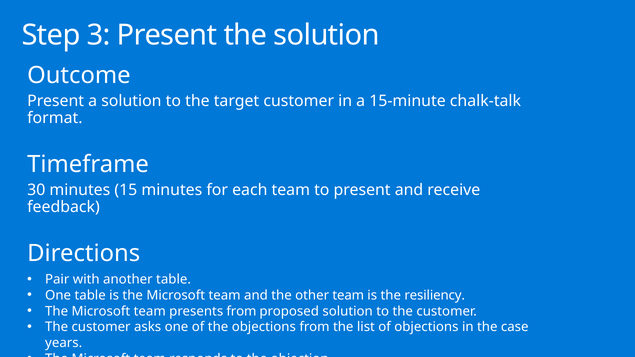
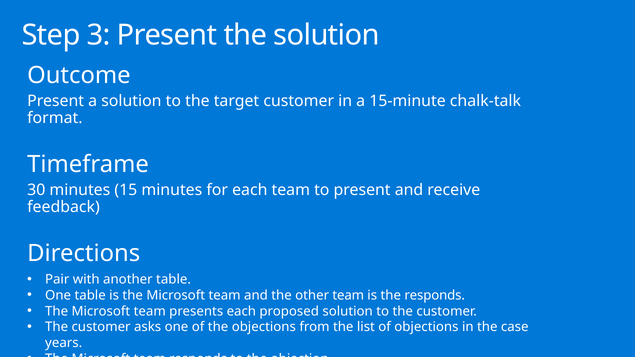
the resiliency: resiliency -> responds
presents from: from -> each
